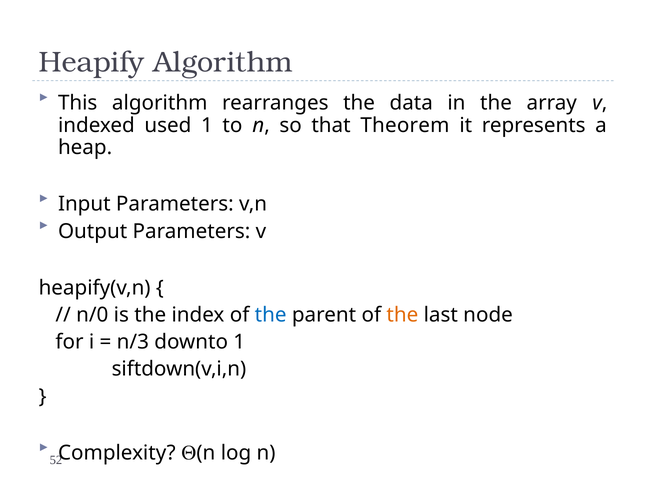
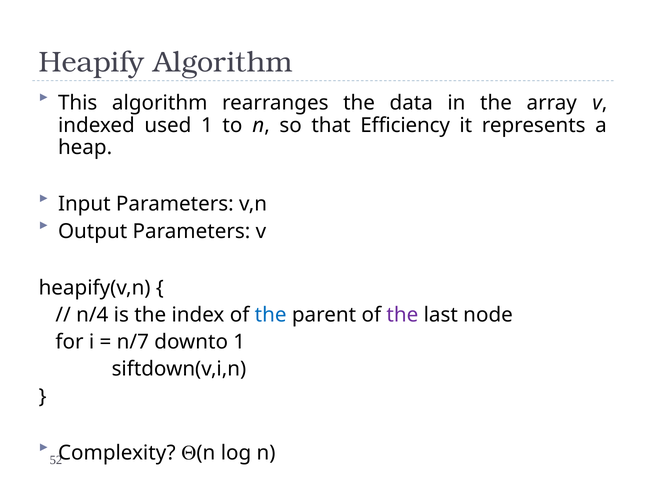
Theorem: Theorem -> Efficiency
n/0: n/0 -> n/4
the at (402, 315) colour: orange -> purple
n/3: n/3 -> n/7
